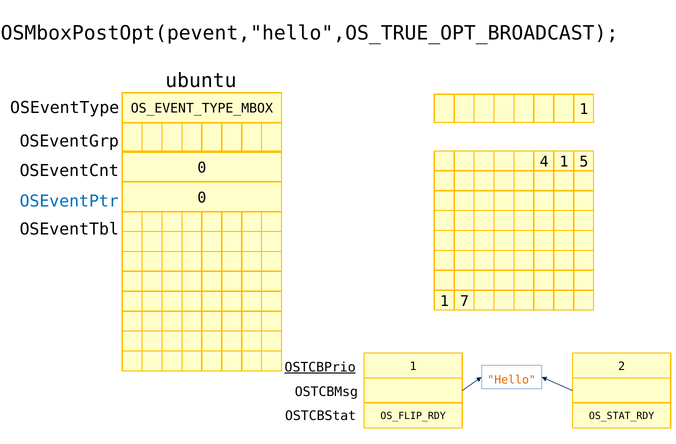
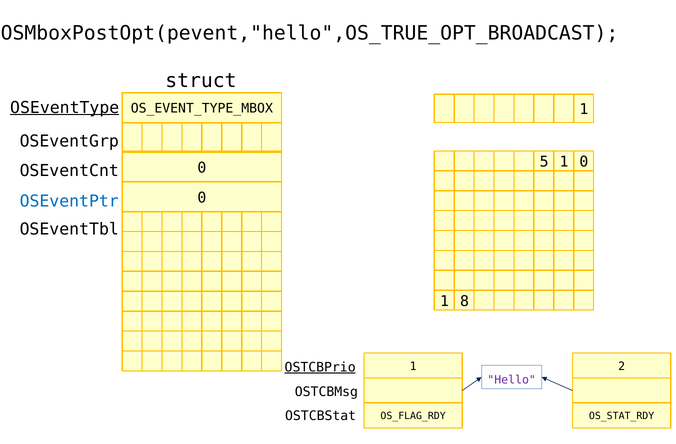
ubuntu: ubuntu -> struct
OSEventType underline: none -> present
4: 4 -> 5
1 5: 5 -> 0
7: 7 -> 8
Hello colour: orange -> purple
OS_FLIP_RDY: OS_FLIP_RDY -> OS_FLAG_RDY
